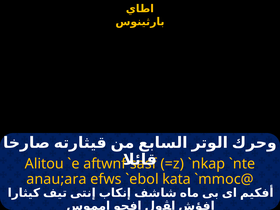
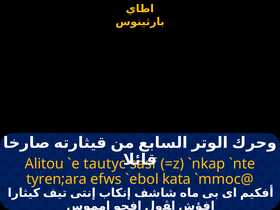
aftwnf: aftwnf -> tautyc
anau;ara: anau;ara -> tyren;ara
